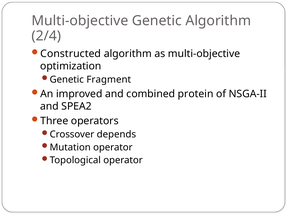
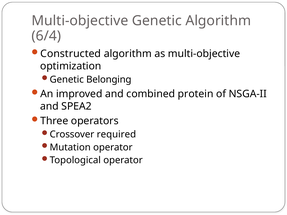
2/4: 2/4 -> 6/4
Fragment: Fragment -> Belonging
depends: depends -> required
